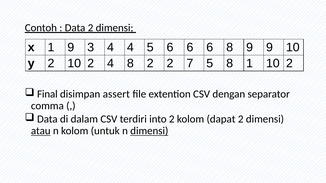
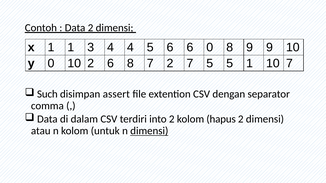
1 9: 9 -> 1
6 6 6: 6 -> 0
y 2: 2 -> 0
2 4: 4 -> 6
8 2: 2 -> 7
5 8: 8 -> 5
1 10 2: 2 -> 7
Final: Final -> Such
dapat: dapat -> hapus
atau underline: present -> none
